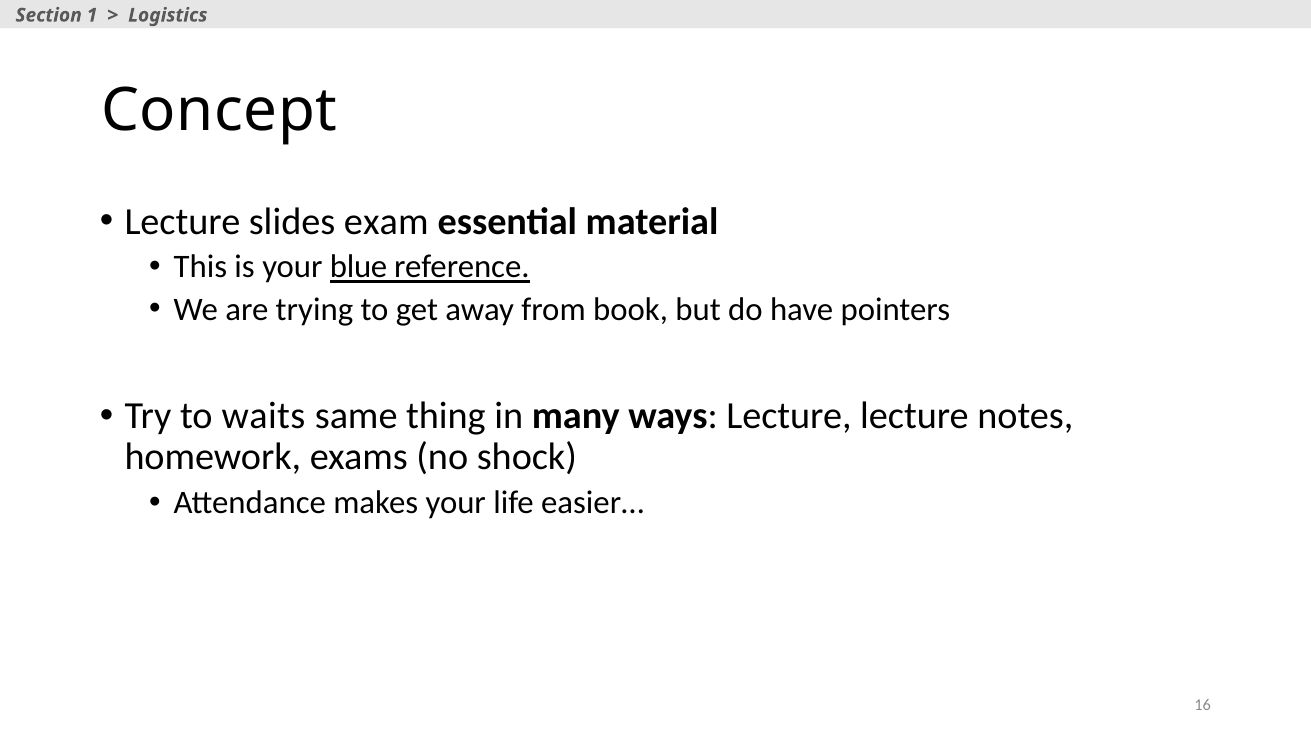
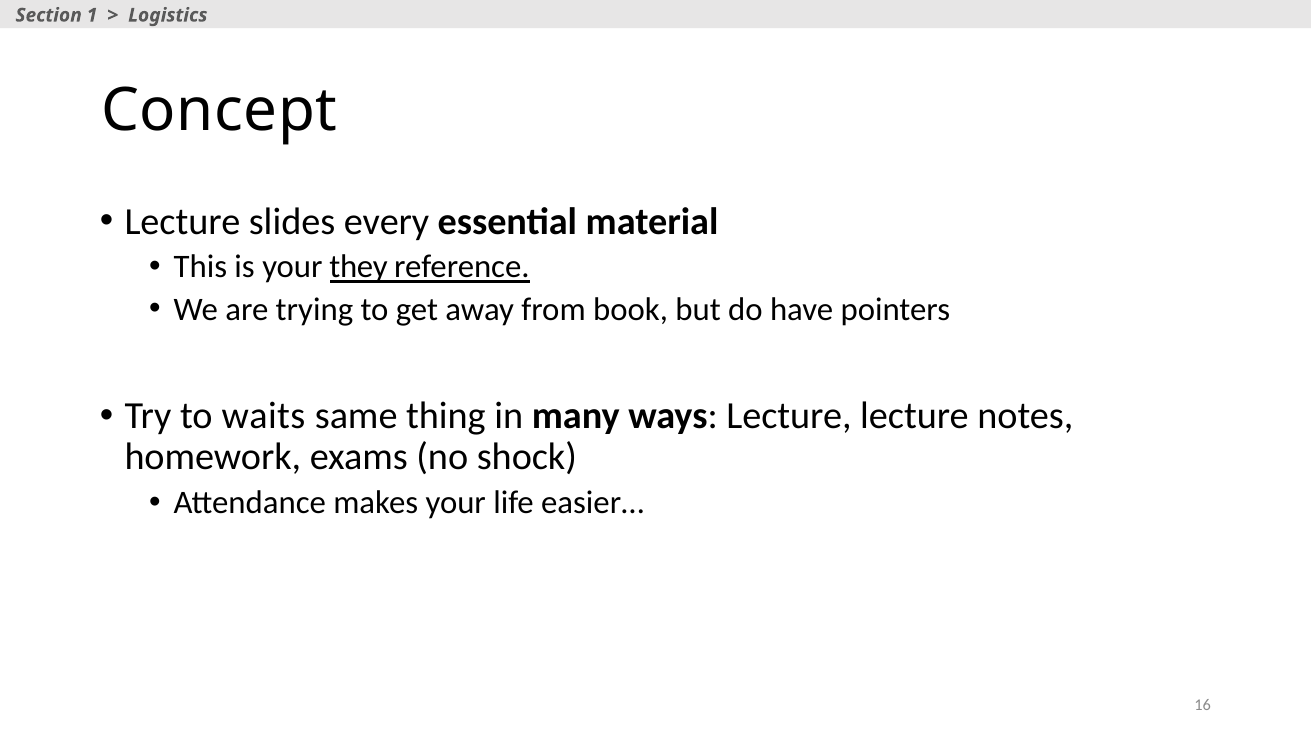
exam: exam -> every
blue: blue -> they
